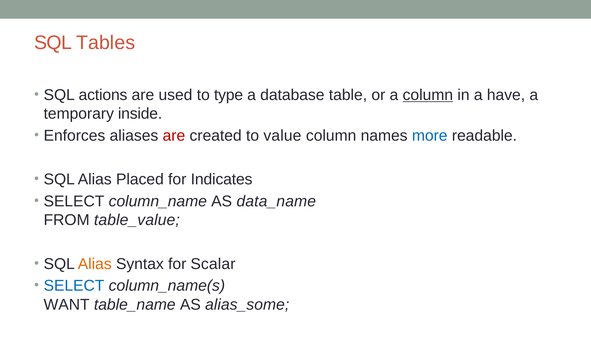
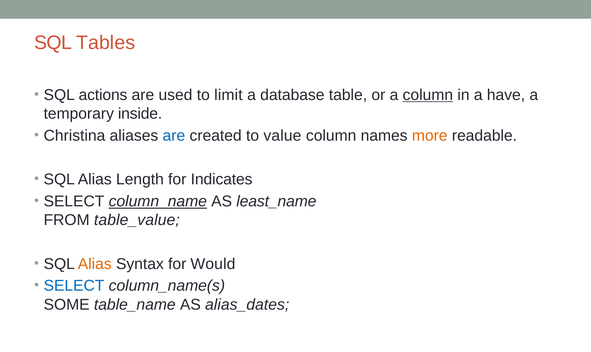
type: type -> limit
Enforces: Enforces -> Christina
are at (174, 136) colour: red -> blue
more colour: blue -> orange
Placed: Placed -> Length
column_name underline: none -> present
data_name: data_name -> least_name
Scalar: Scalar -> Would
WANT: WANT -> SOME
alias_some: alias_some -> alias_dates
